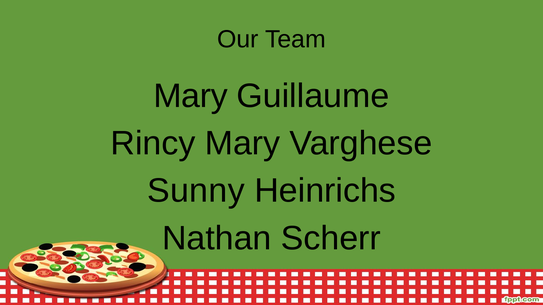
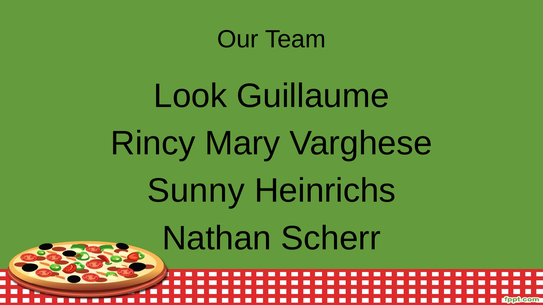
Mary at (191, 96): Mary -> Look
